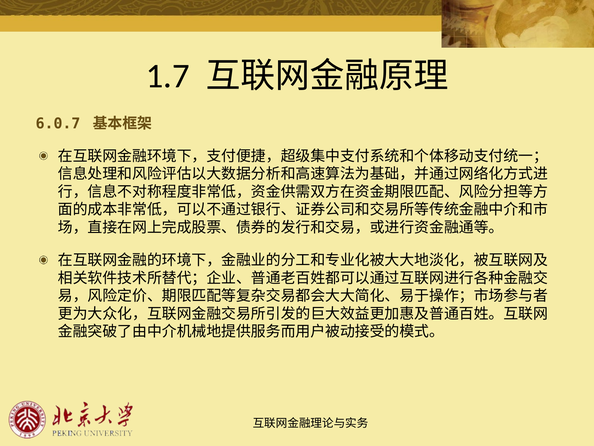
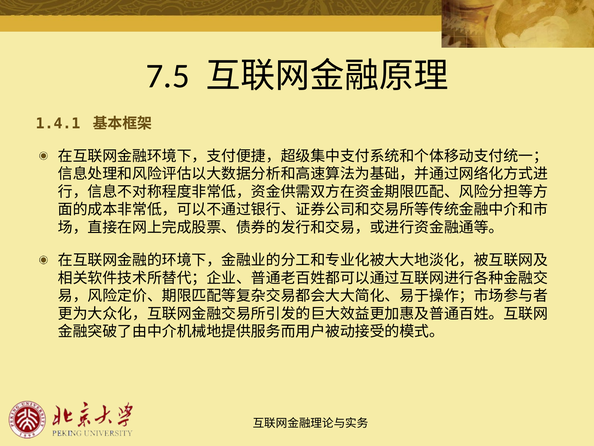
1.7: 1.7 -> 7.5
6.0.7: 6.0.7 -> 1.4.1
